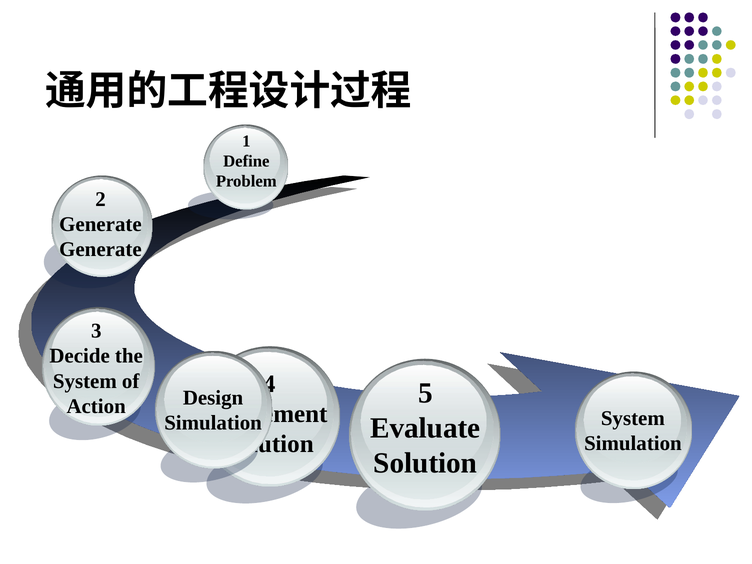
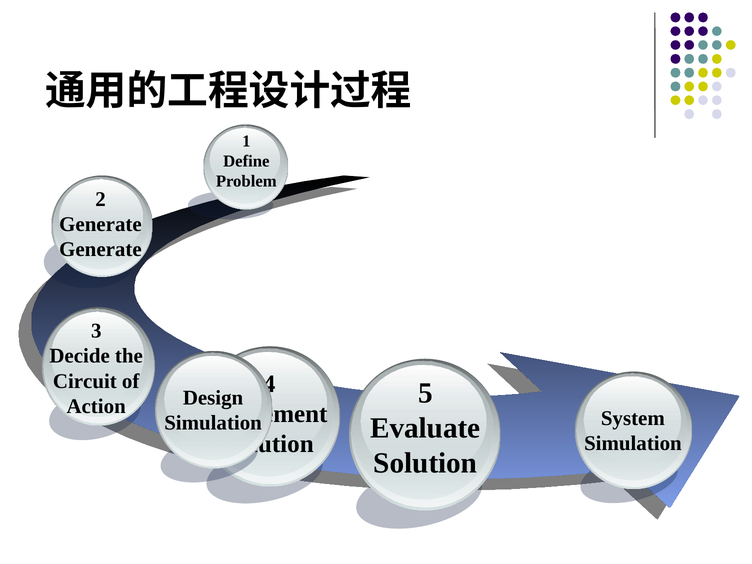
System at (85, 381): System -> Circuit
